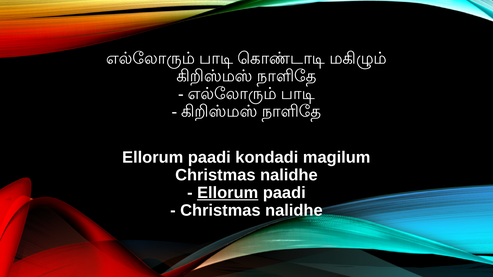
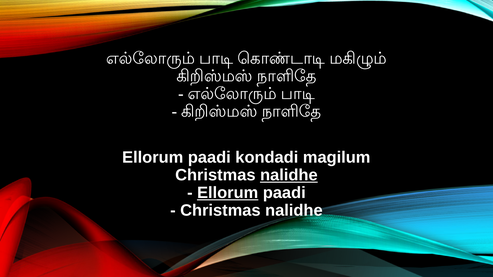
nalidhe at (289, 175) underline: none -> present
